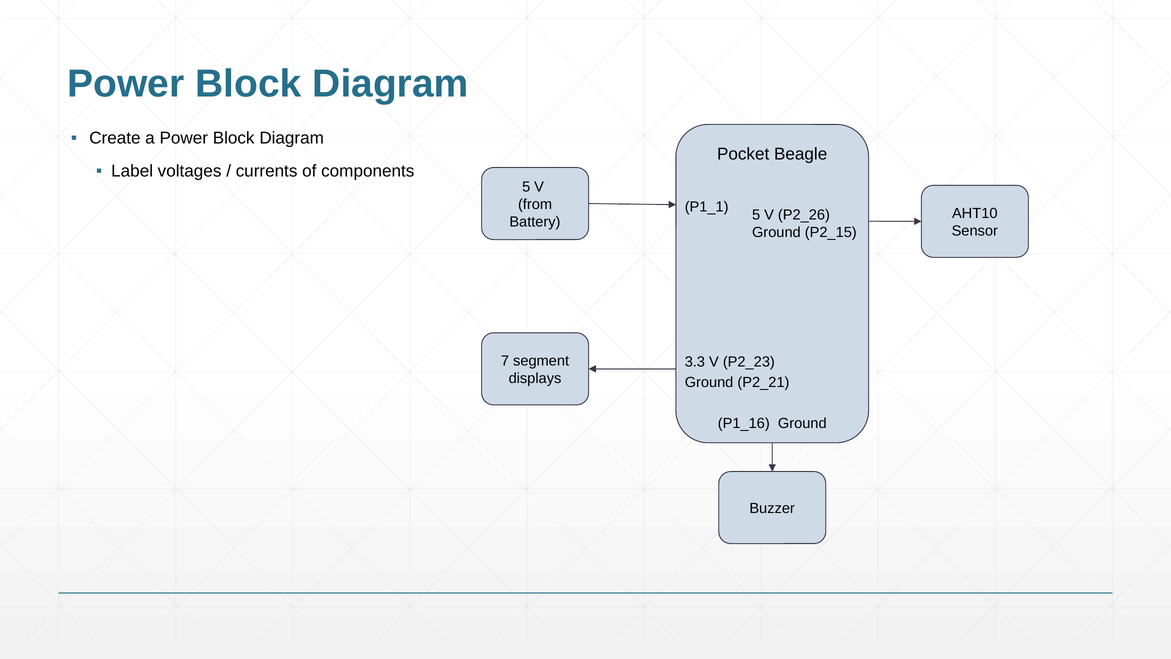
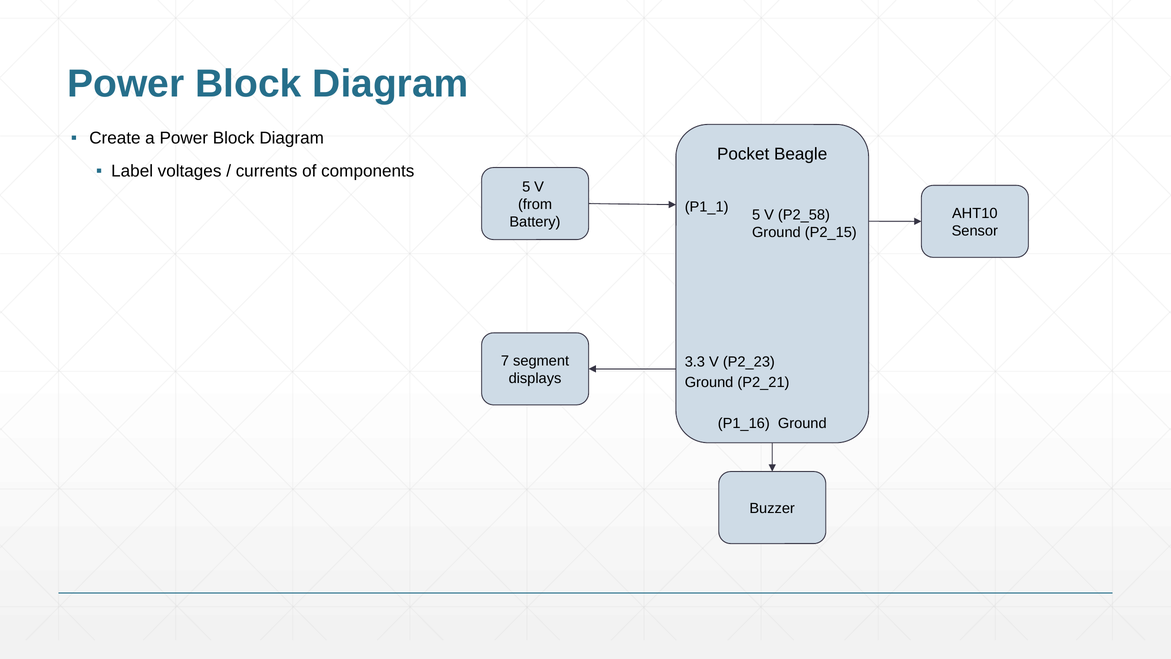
P2_26: P2_26 -> P2_58
